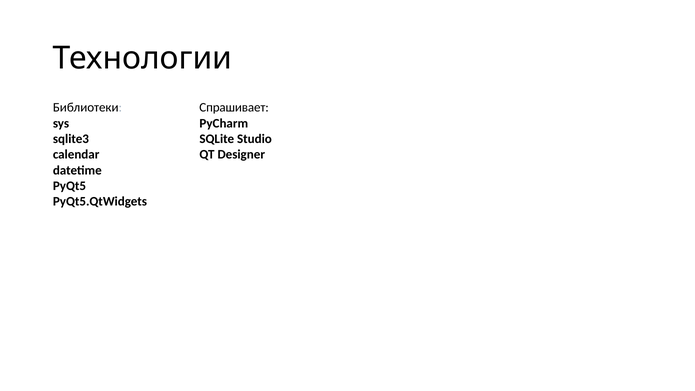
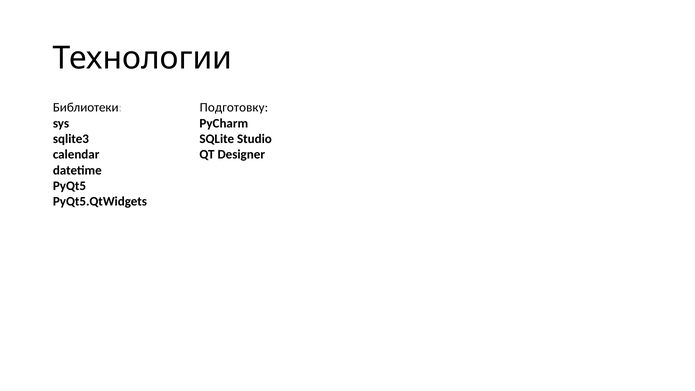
Спрашивает: Спрашивает -> Подготовку
